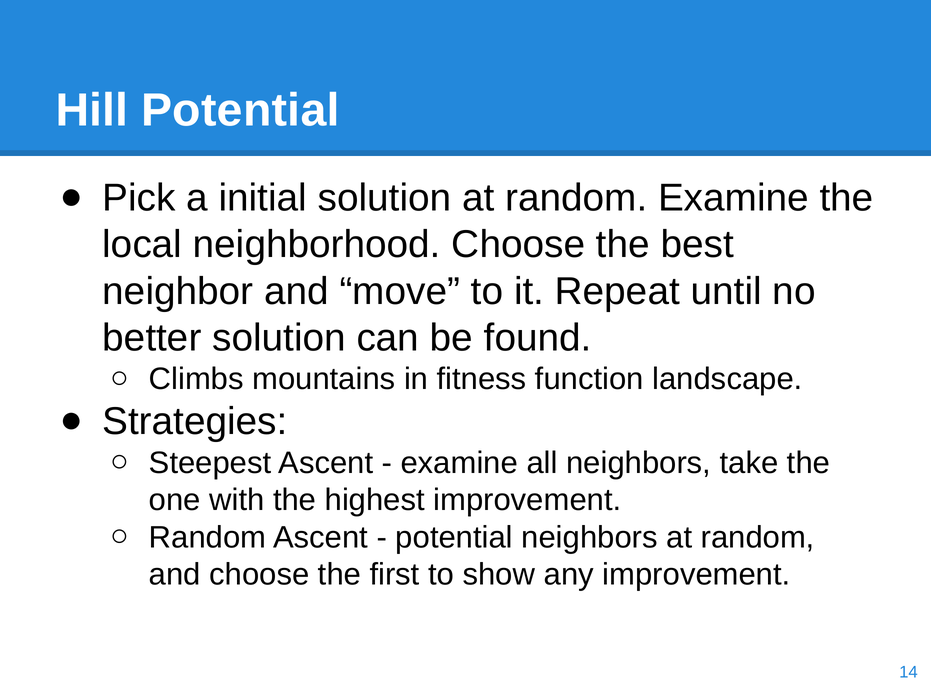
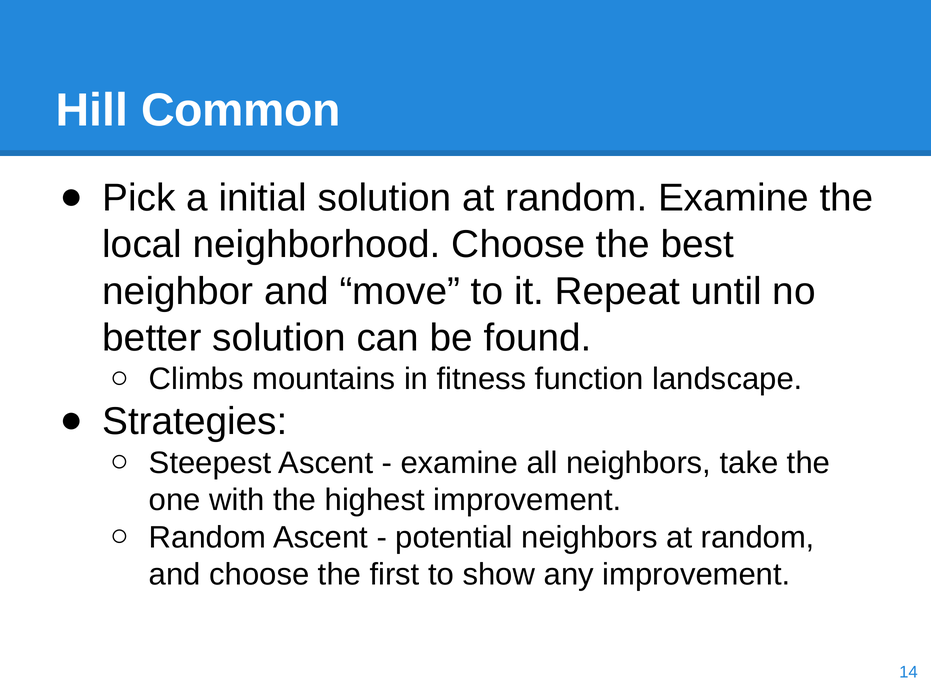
Hill Potential: Potential -> Common
